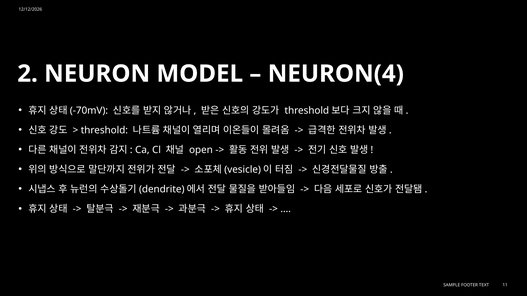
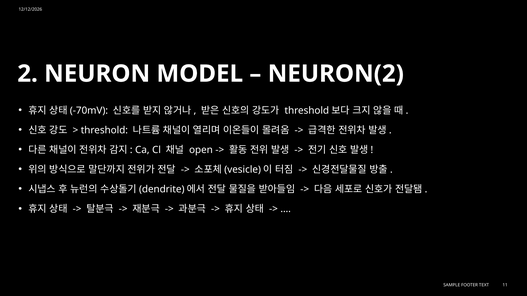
NEURON(4: NEURON(4 -> NEURON(2
